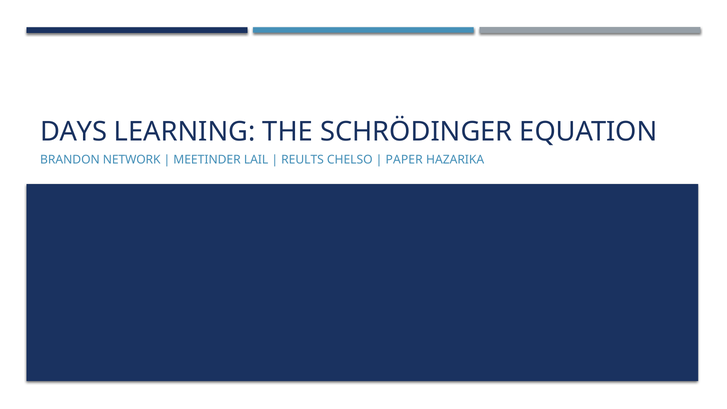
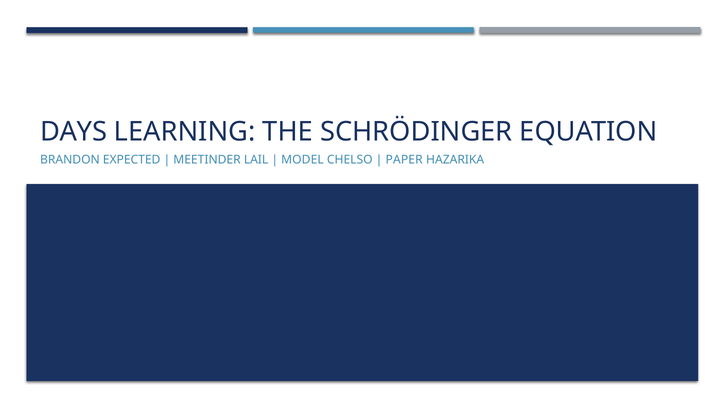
NETWORK: NETWORK -> EXPECTED
REULTS: REULTS -> MODEL
